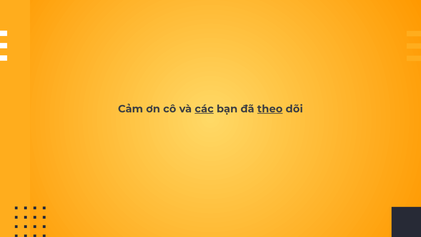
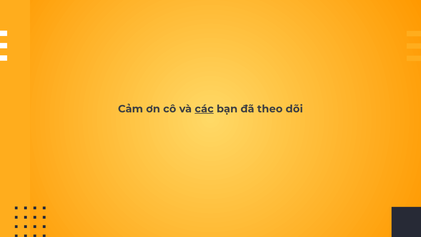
theo underline: present -> none
